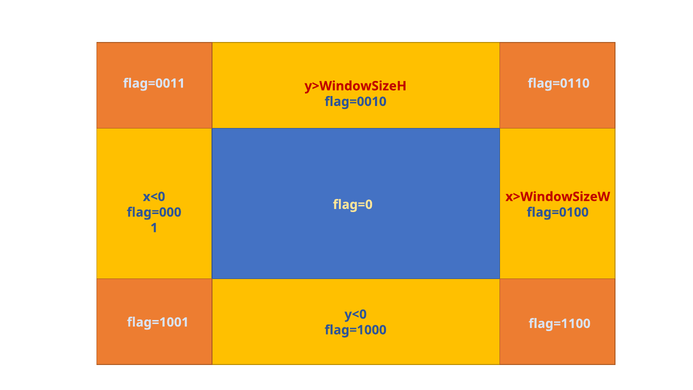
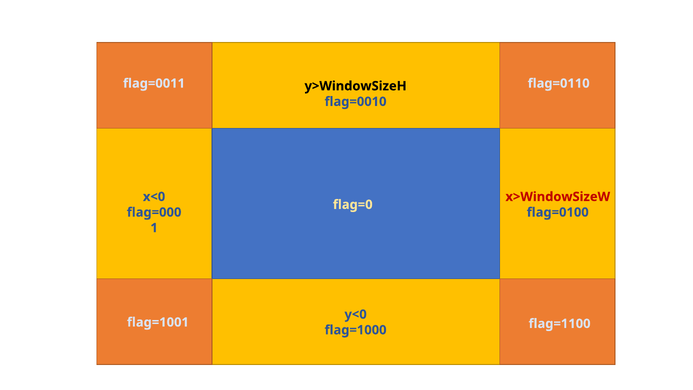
y>WindowSizeH colour: red -> black
